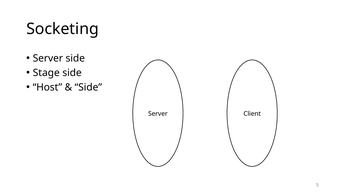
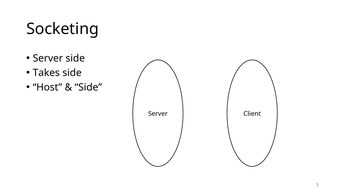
Stage: Stage -> Takes
